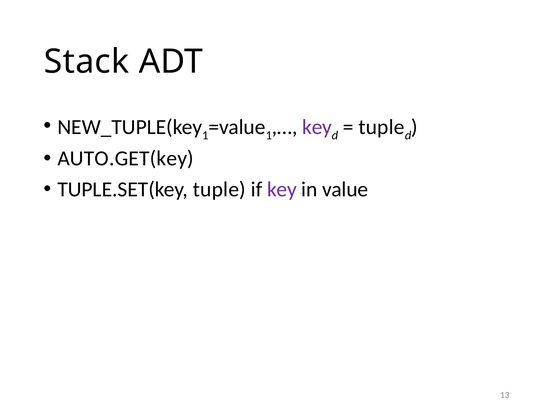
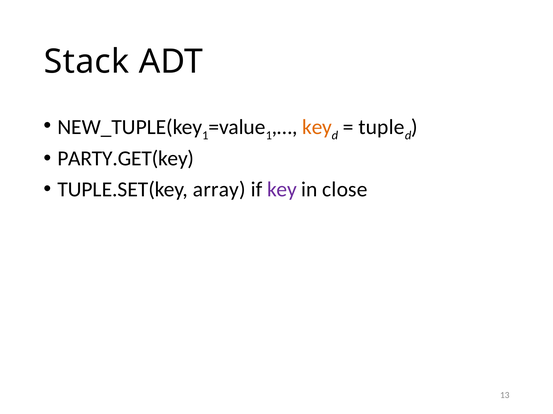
key at (317, 127) colour: purple -> orange
AUTO.GET(key: AUTO.GET(key -> PARTY.GET(key
TUPLE.SET(key tuple: tuple -> array
value: value -> close
